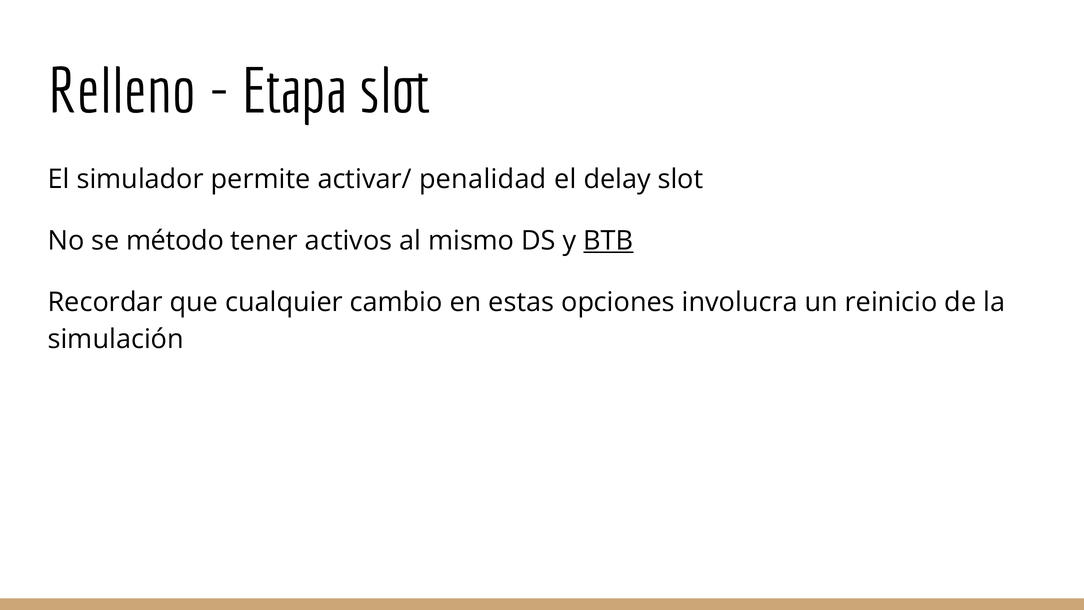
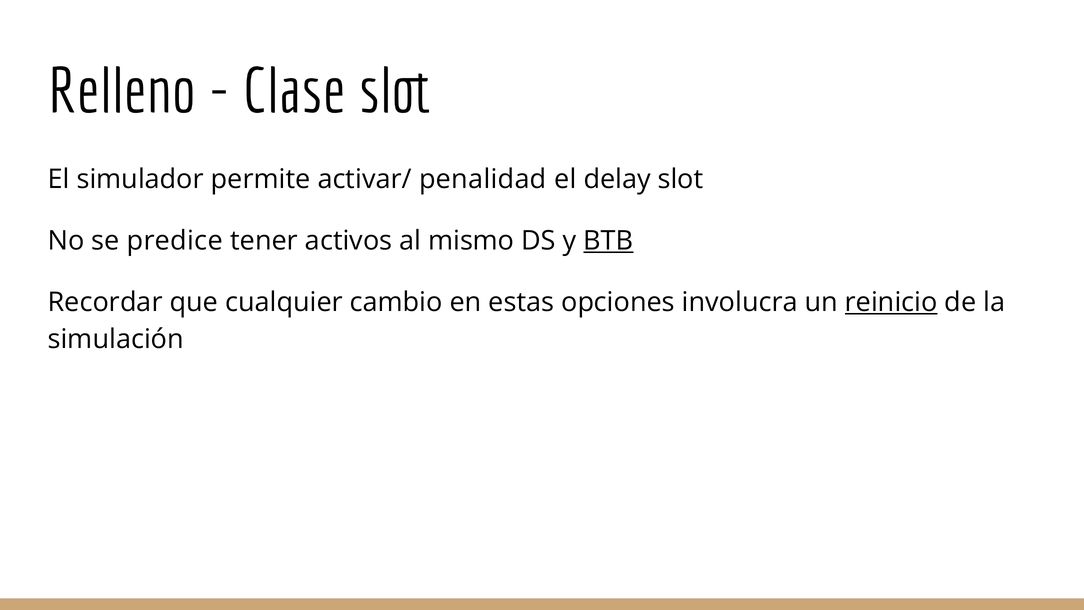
Etapa: Etapa -> Clase
método: método -> predice
reinicio underline: none -> present
